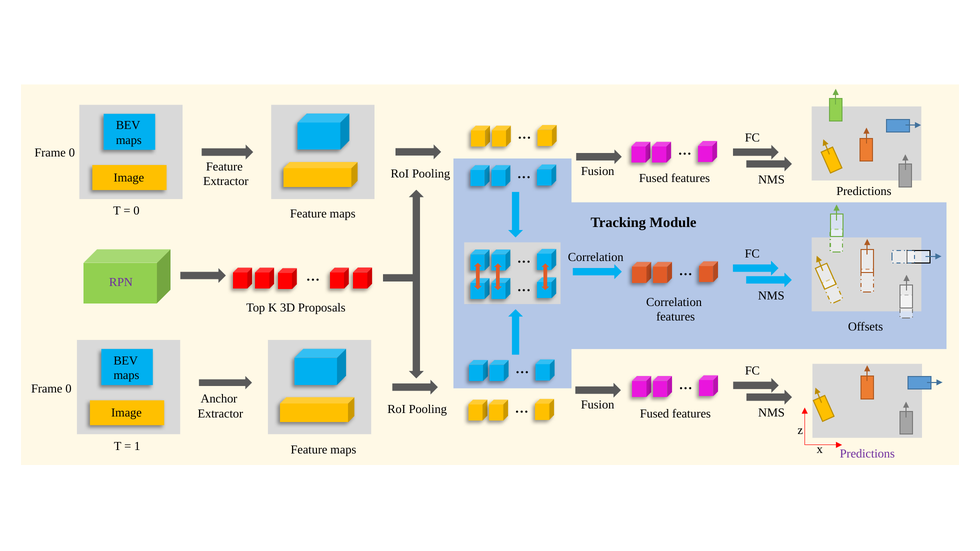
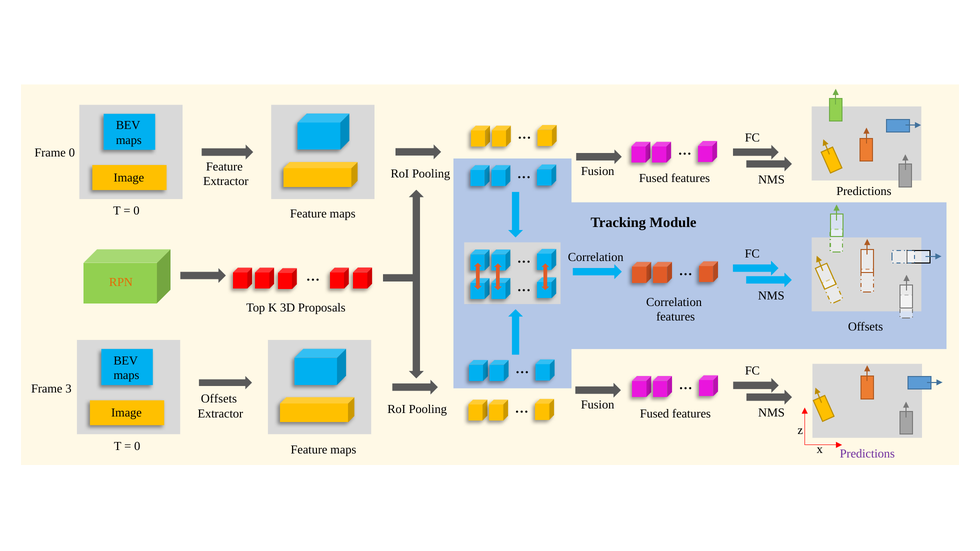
RPN colour: purple -> orange
0 at (68, 389): 0 -> 3
Anchor at (219, 399): Anchor -> Offsets
1 at (137, 446): 1 -> 0
